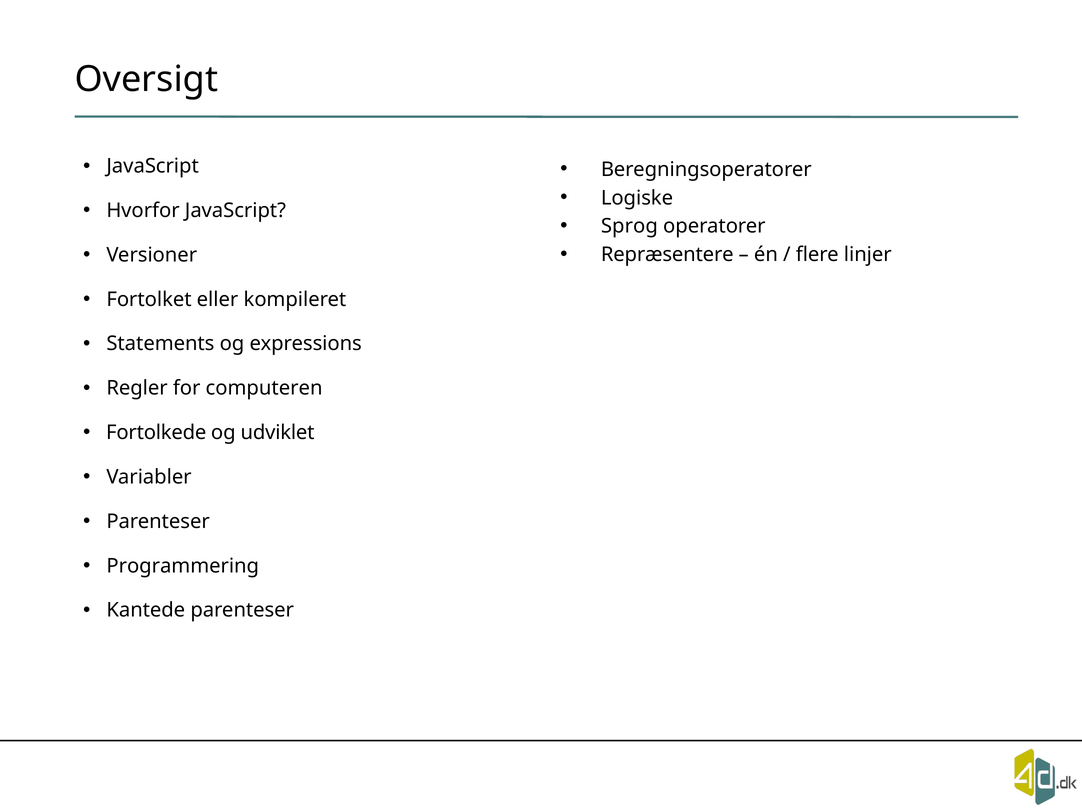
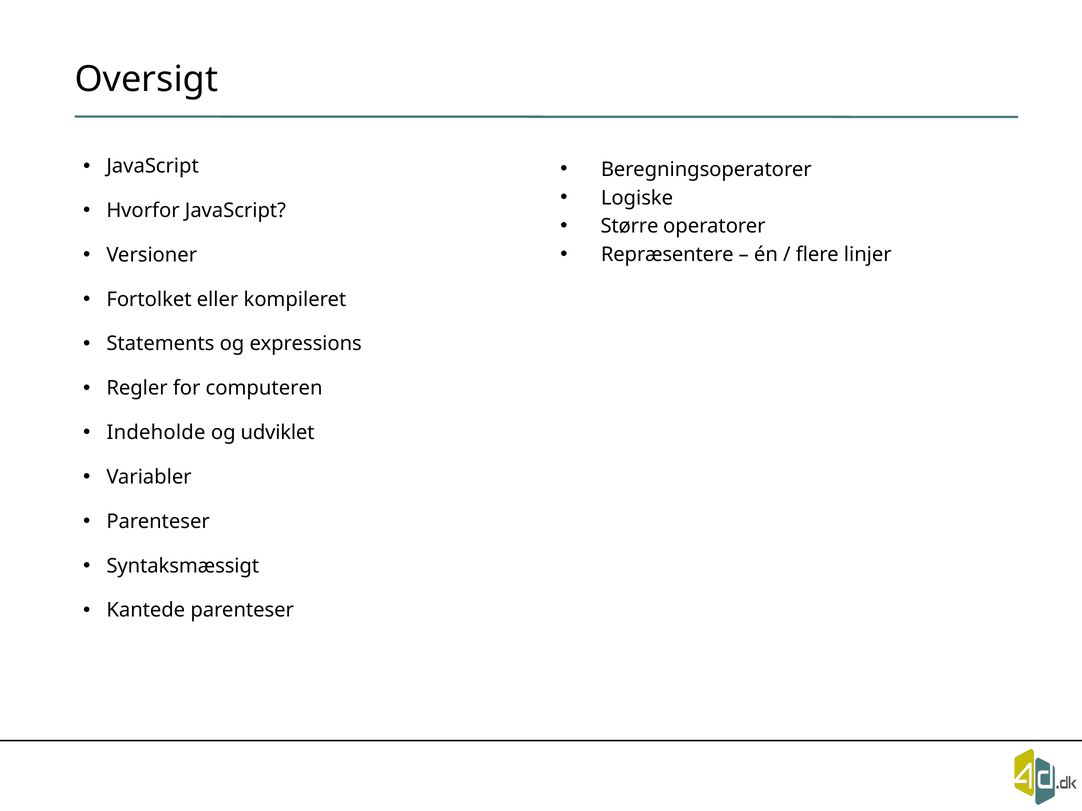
Sprog: Sprog -> Større
Fortolkede: Fortolkede -> Indeholde
Programmering: Programmering -> Syntaksmæssigt
